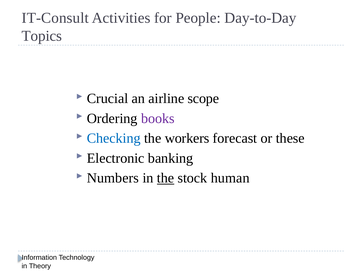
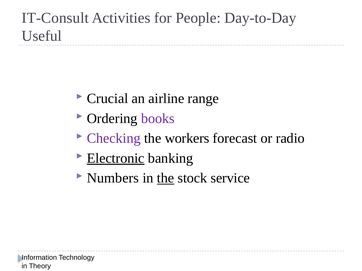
Topics: Topics -> Useful
scope: scope -> range
Checking colour: blue -> purple
these: these -> radio
Electronic underline: none -> present
human: human -> service
